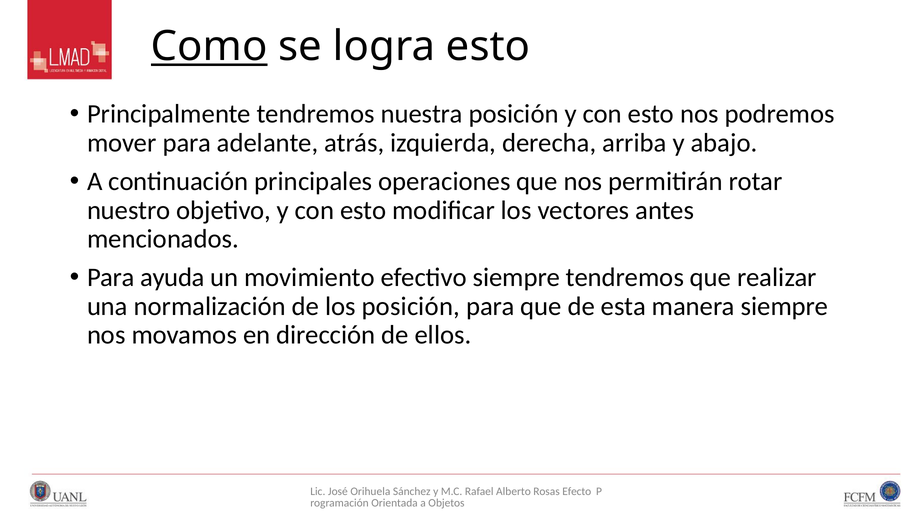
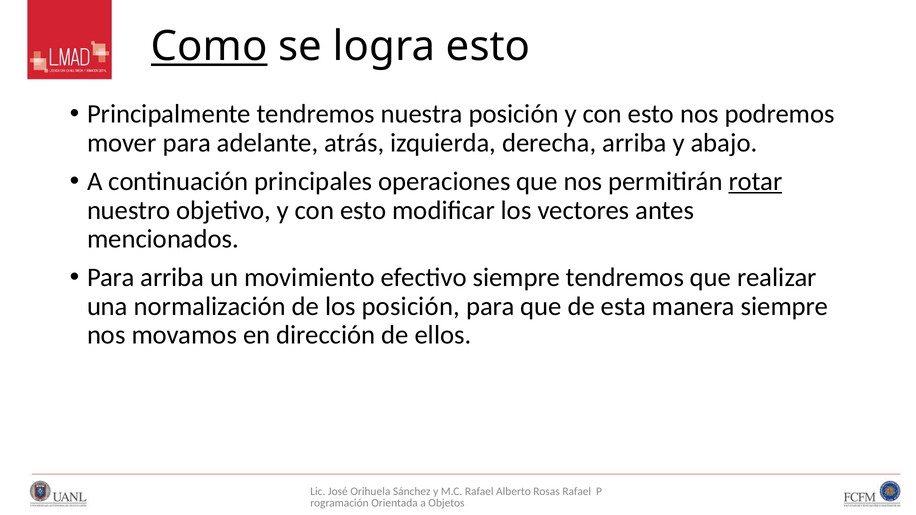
rotar underline: none -> present
Para ayuda: ayuda -> arriba
Rosas Efecto: Efecto -> Rafael
